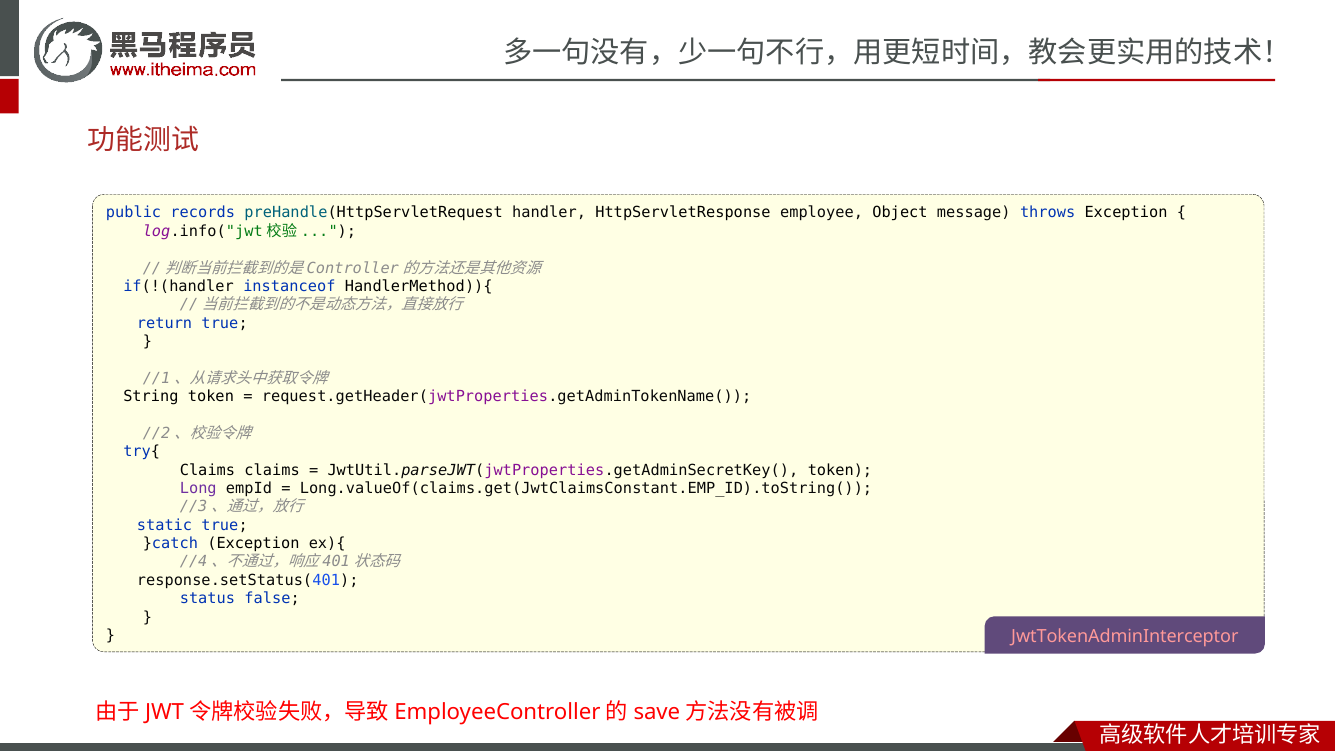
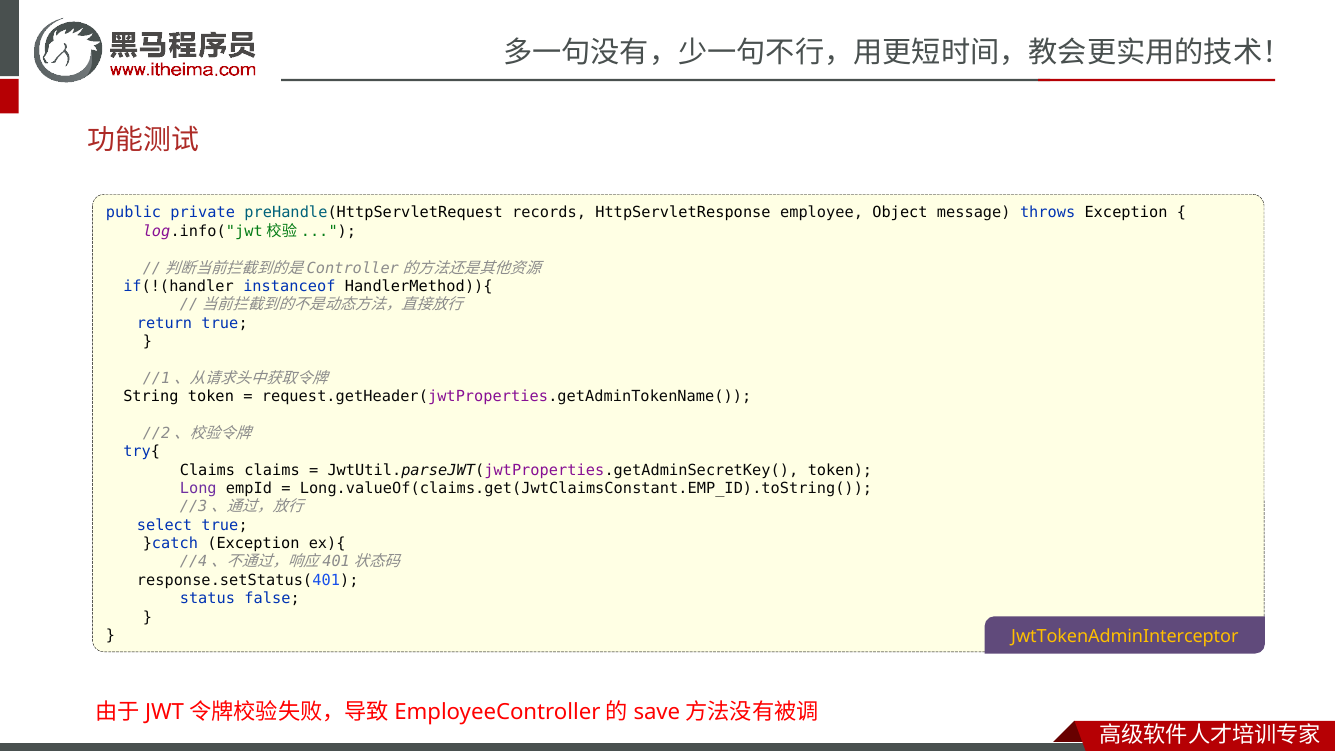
records: records -> private
handler: handler -> records
static: static -> select
JwtTokenAdminInterceptor colour: pink -> yellow
